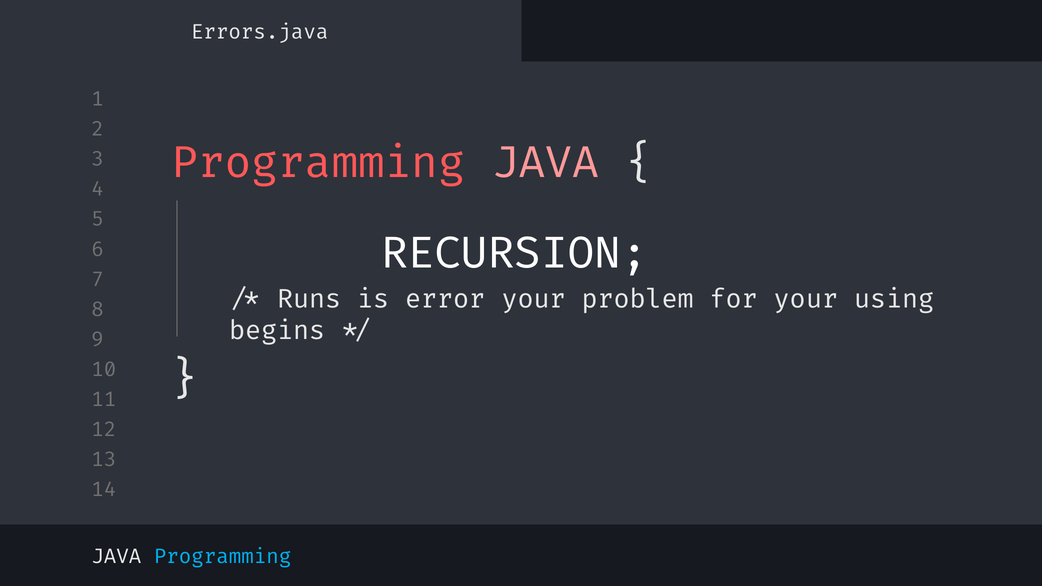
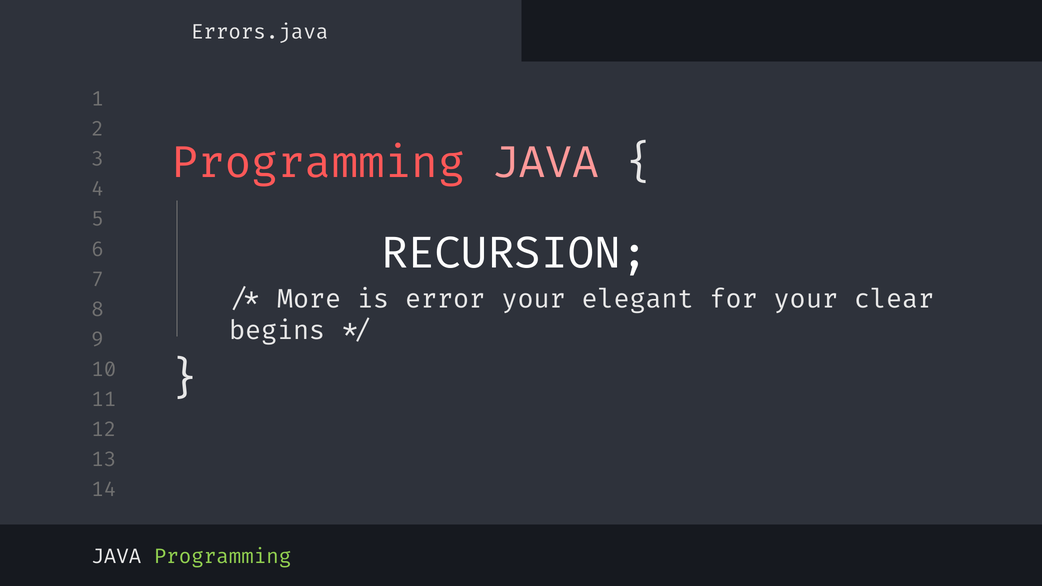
Runs: Runs -> More
problem: problem -> elegant
using: using -> clear
Programming at (223, 557) colour: light blue -> light green
